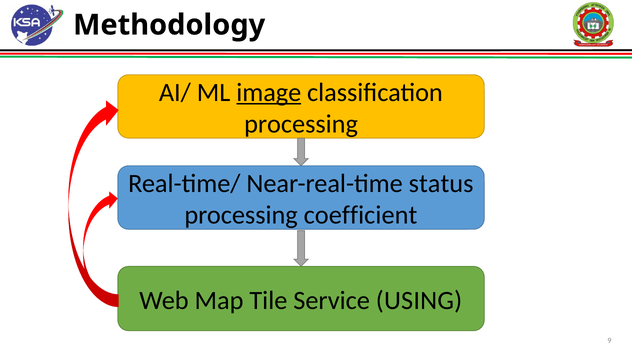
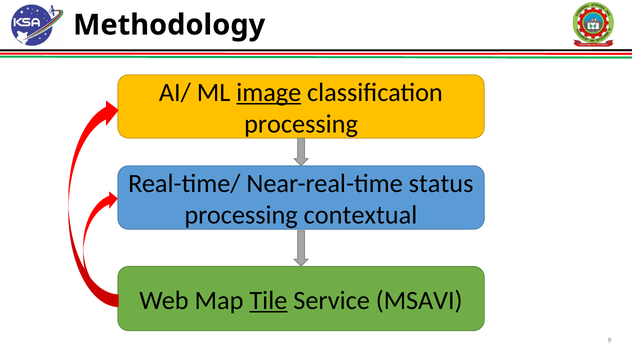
coefficient: coefficient -> contextual
Tile underline: none -> present
USING: USING -> MSAVI
